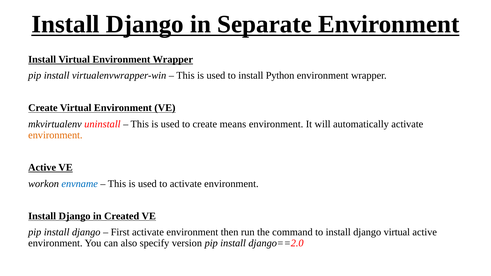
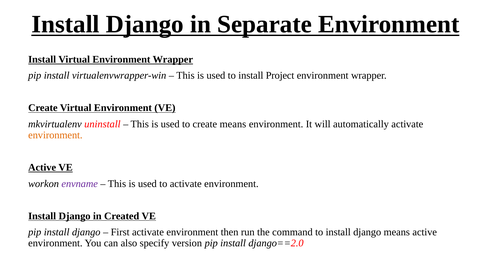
Python: Python -> Project
envname colour: blue -> purple
django virtual: virtual -> means
